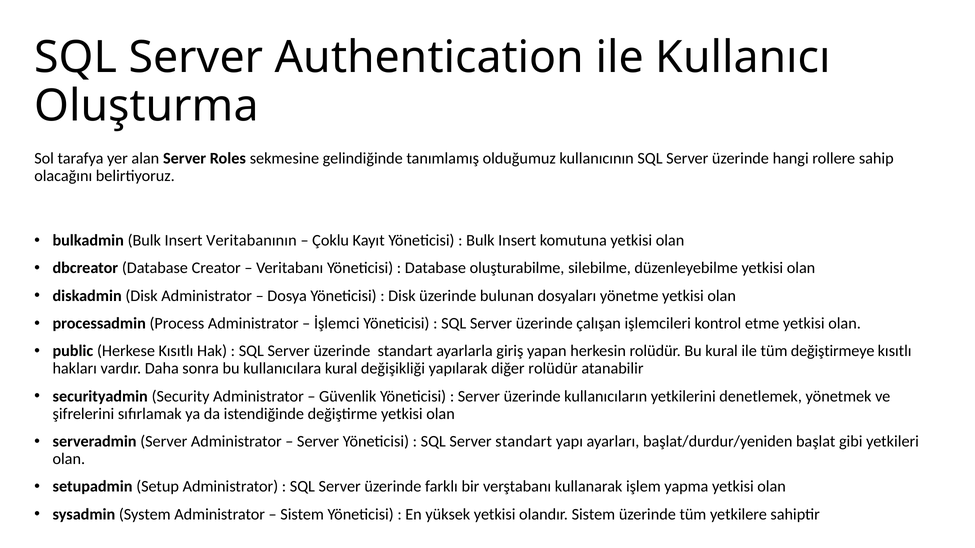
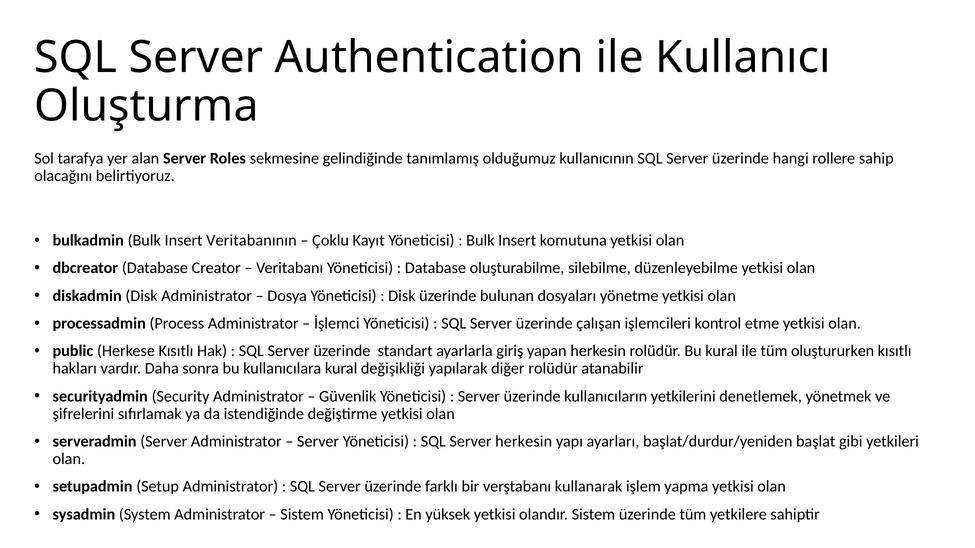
değiştirmeye: değiştirmeye -> oluştururken
Server standart: standart -> herkesin
